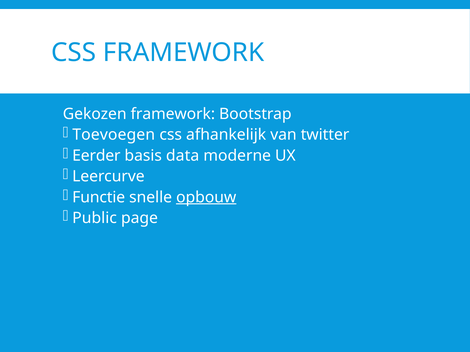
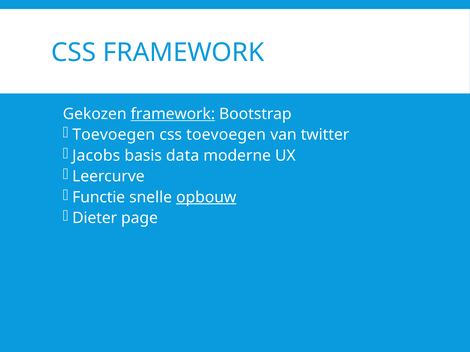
framework at (173, 114) underline: none -> present
css afhankelijk: afhankelijk -> toevoegen
Eerder: Eerder -> Jacobs
Public: Public -> Dieter
